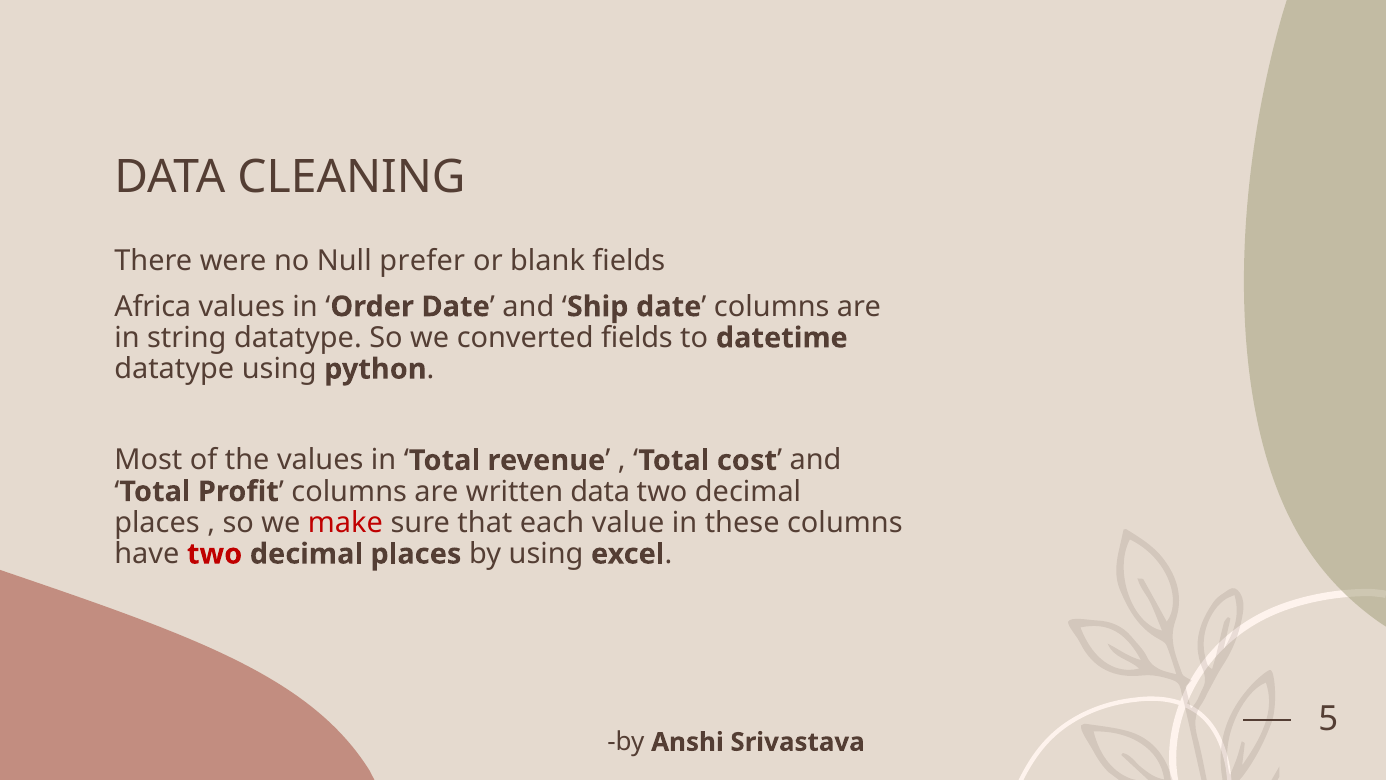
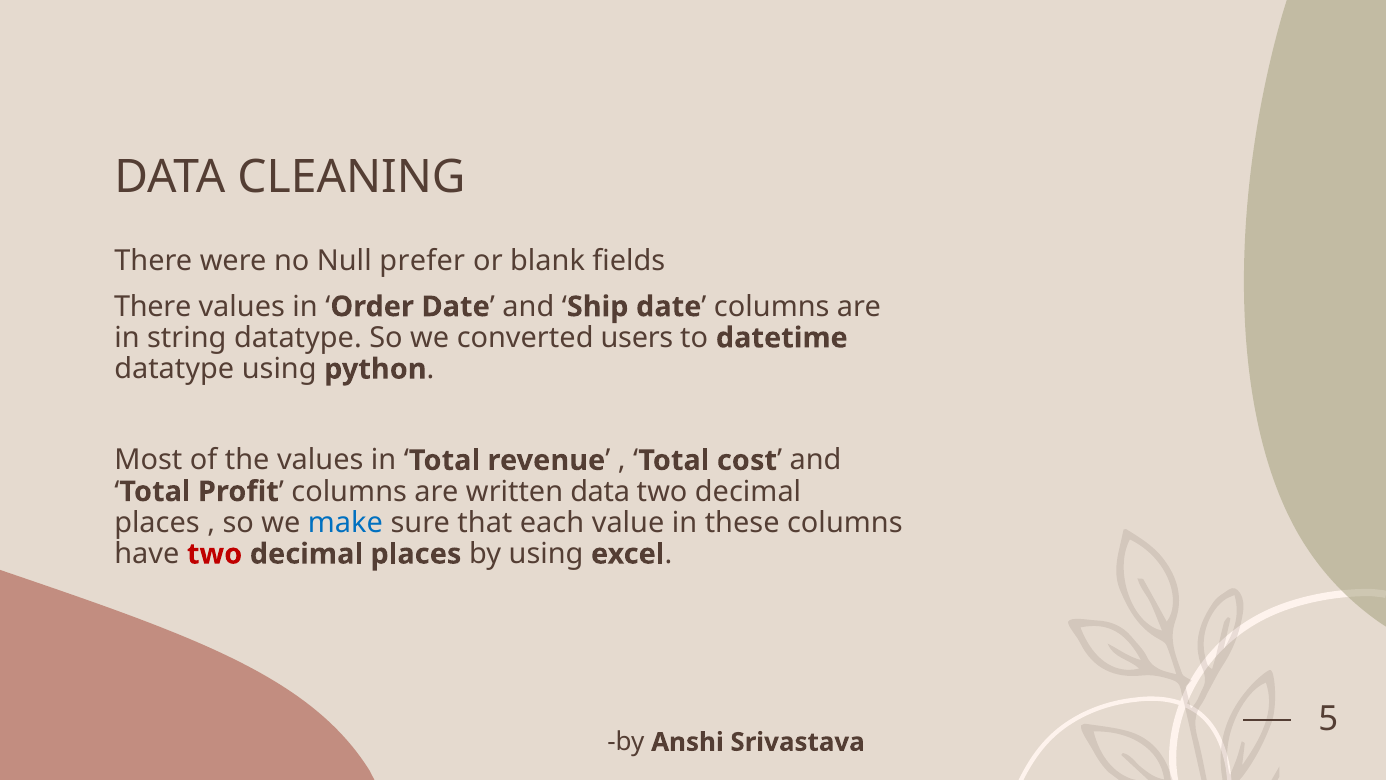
Africa at (153, 307): Africa -> There
converted fields: fields -> users
make colour: red -> blue
